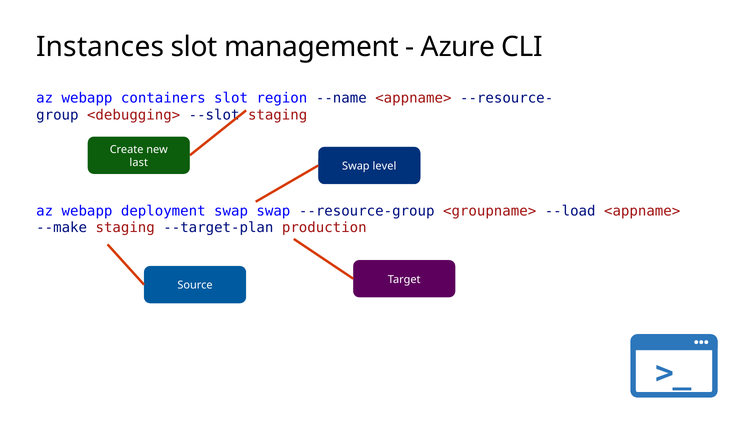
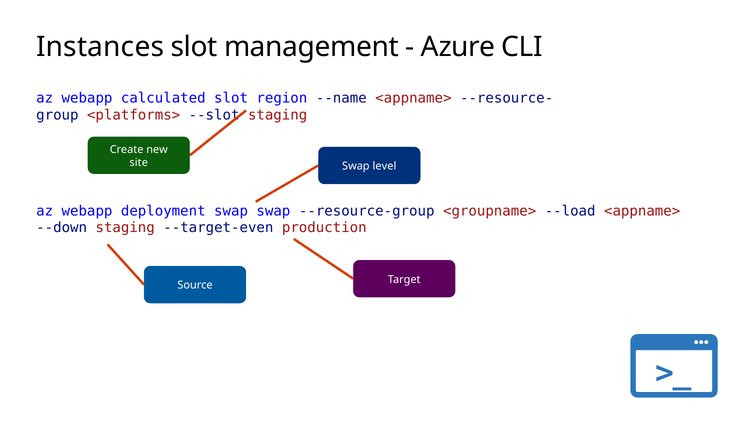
containers: containers -> calculated
<debugging>: <debugging> -> <platforms>
last: last -> site
--make: --make -> --down
--target-plan: --target-plan -> --target-even
